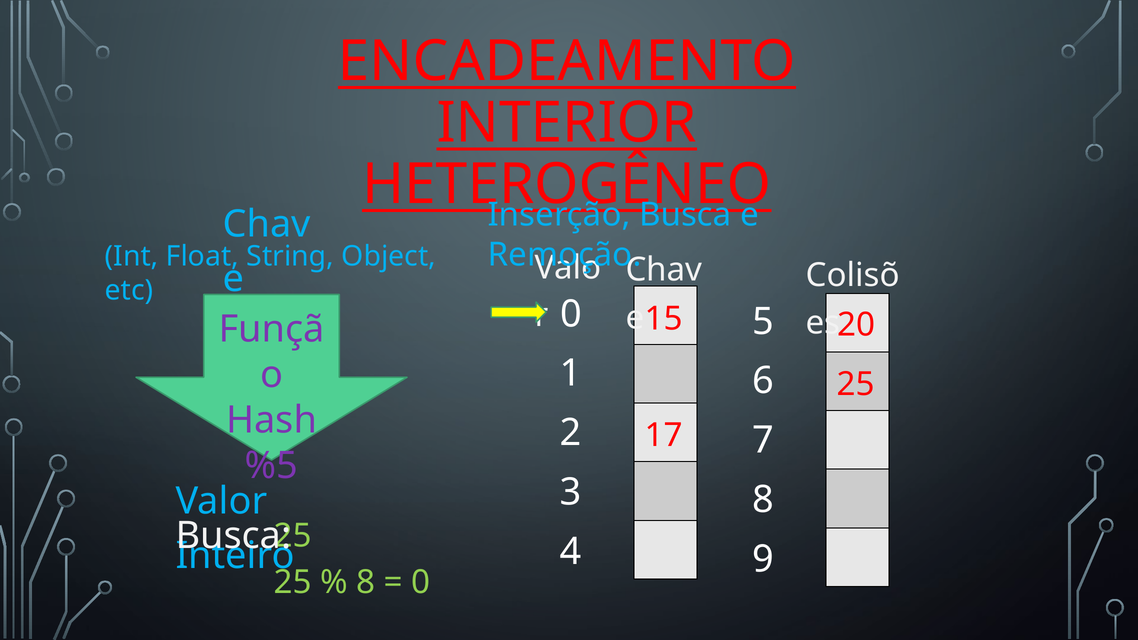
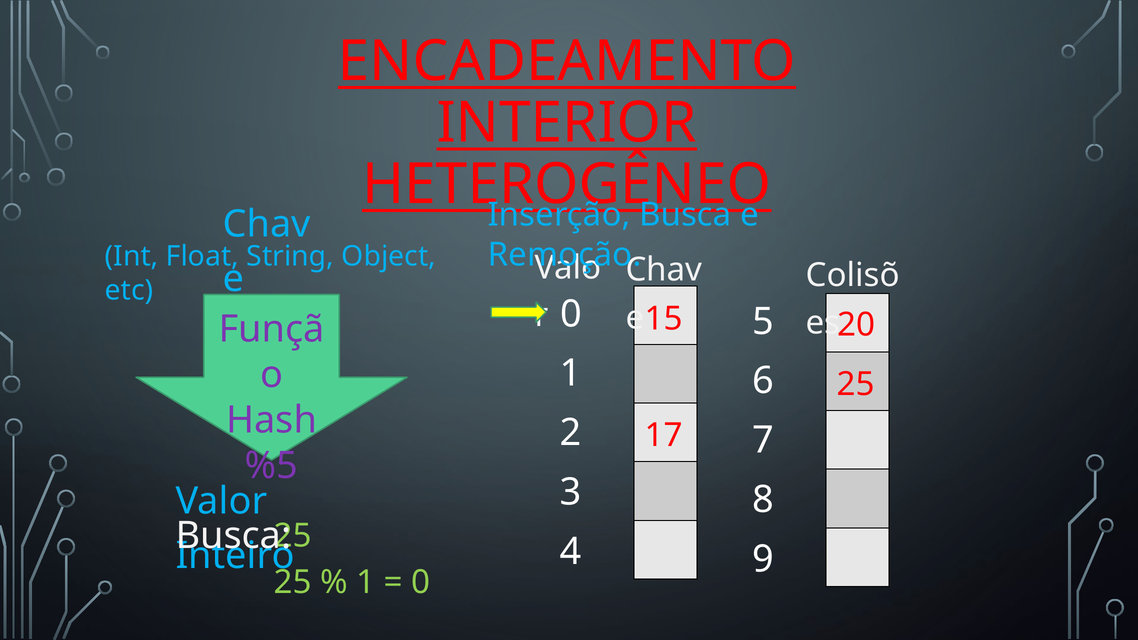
8 at (366, 582): 8 -> 1
